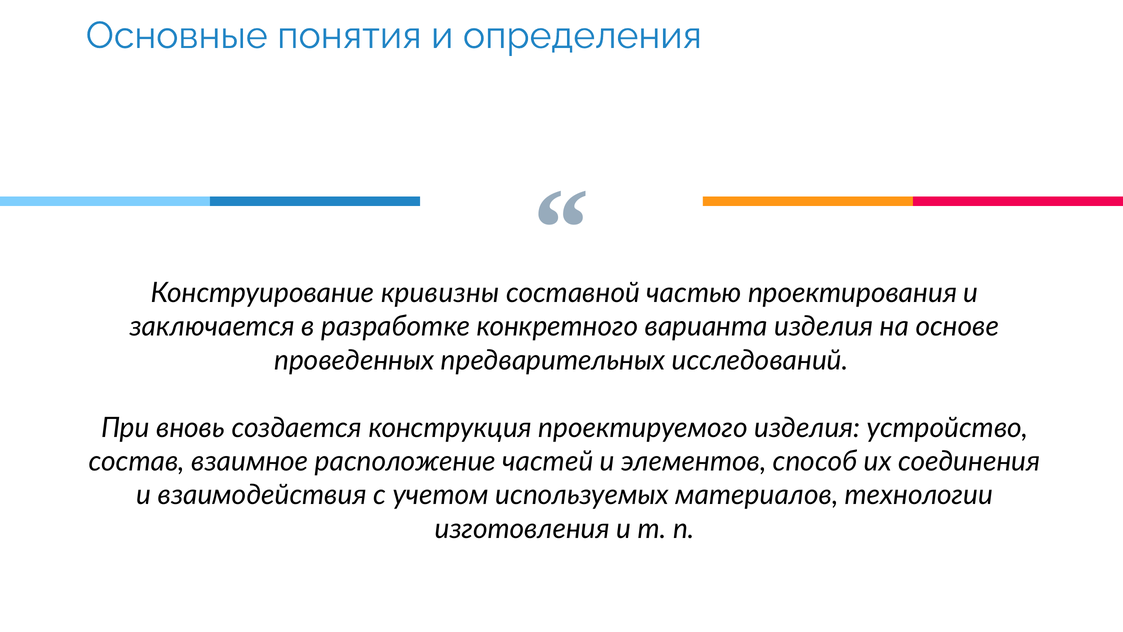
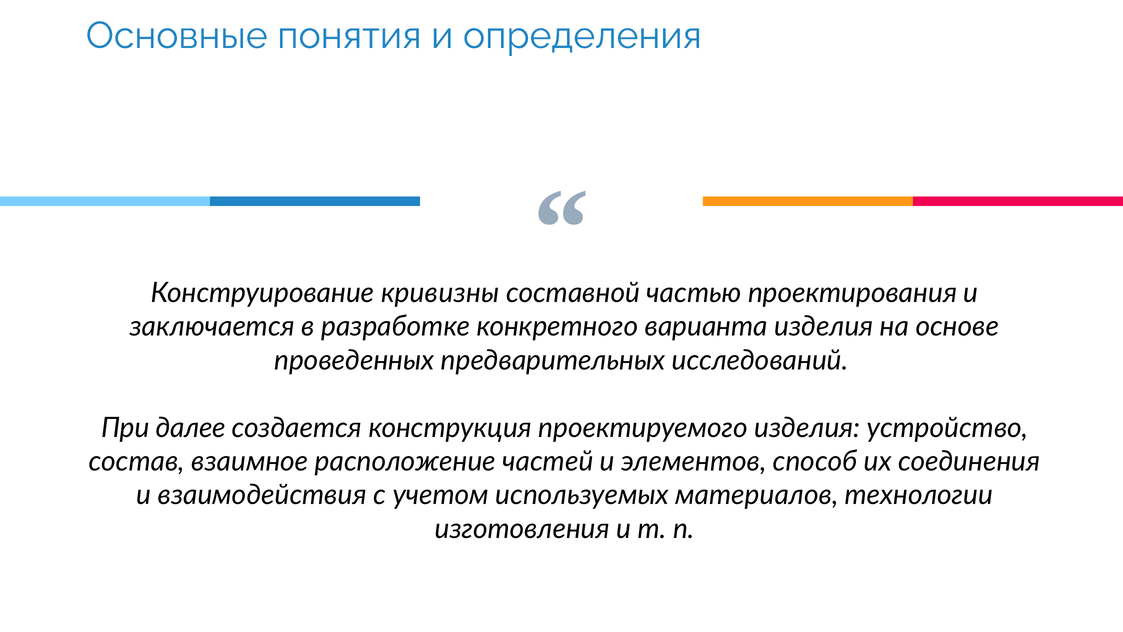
вновь: вновь -> далее
